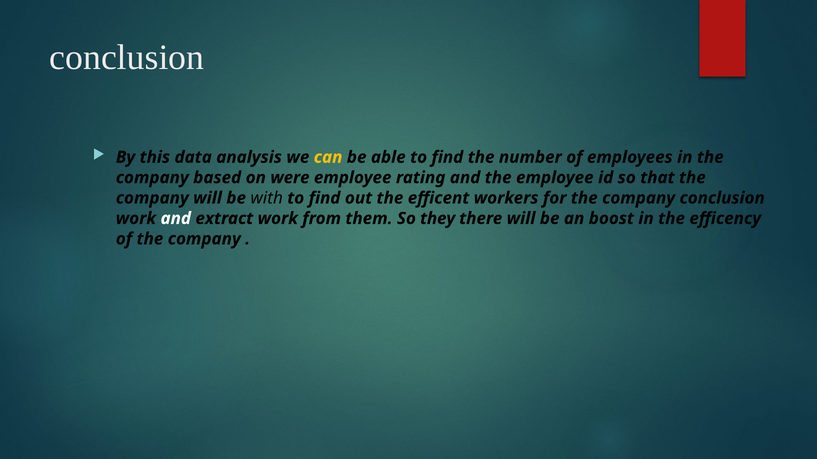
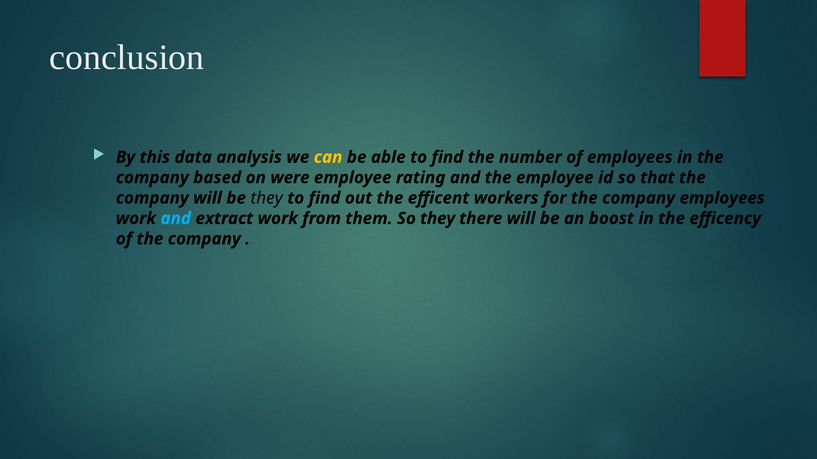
be with: with -> they
company conclusion: conclusion -> employees
and at (176, 219) colour: white -> light blue
